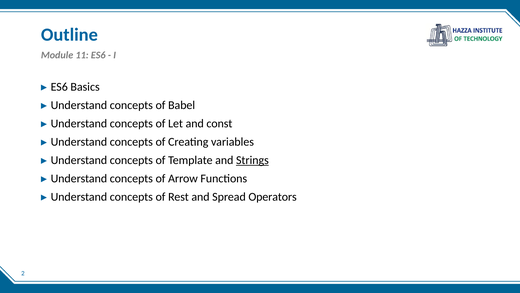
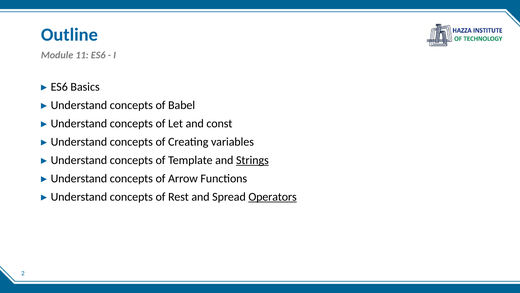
Operators underline: none -> present
